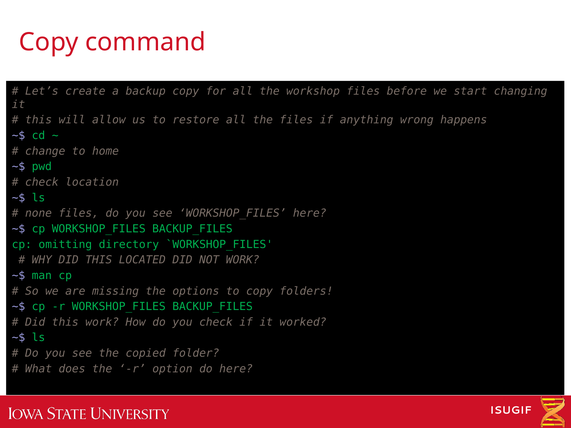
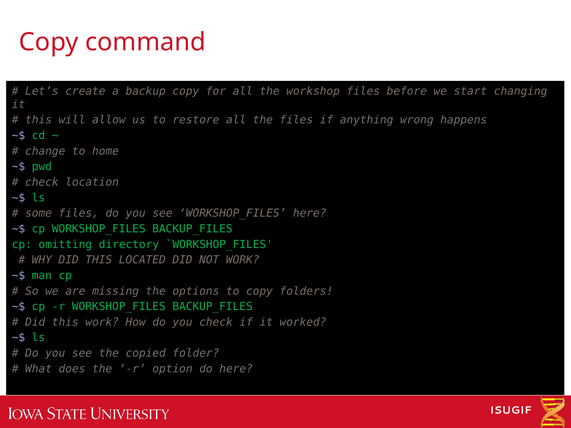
none: none -> some
